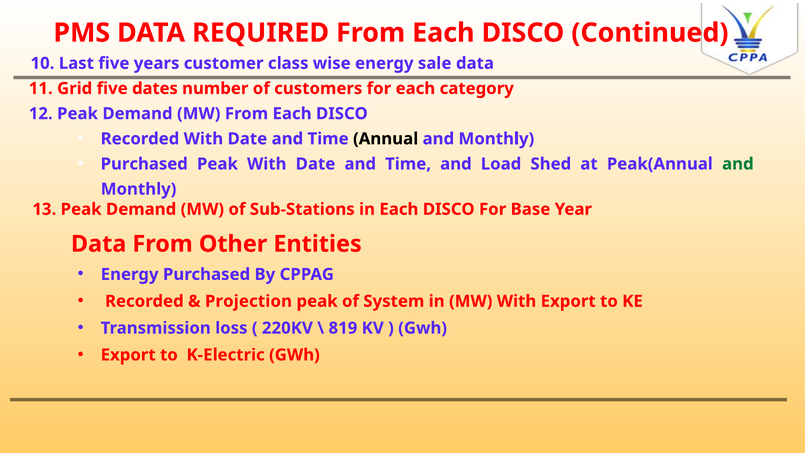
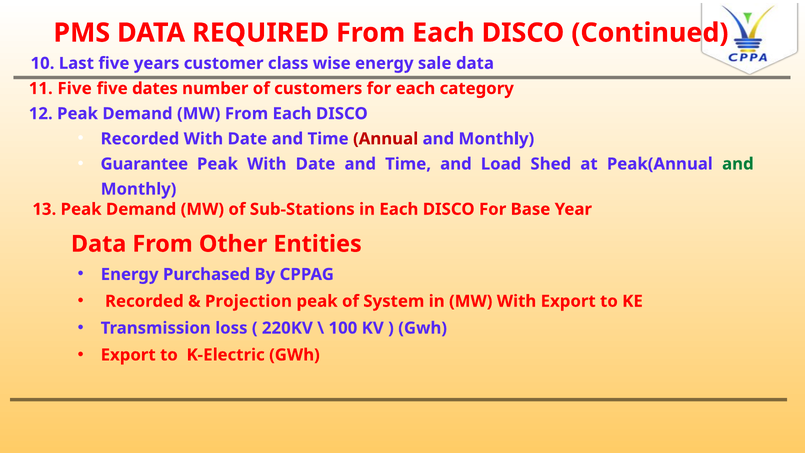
11 Grid: Grid -> Five
Annual colour: black -> red
Purchased at (144, 164): Purchased -> Guarantee
819: 819 -> 100
